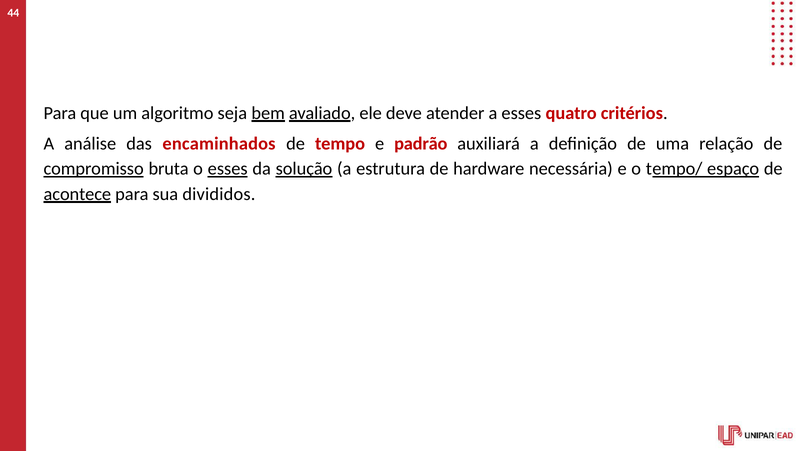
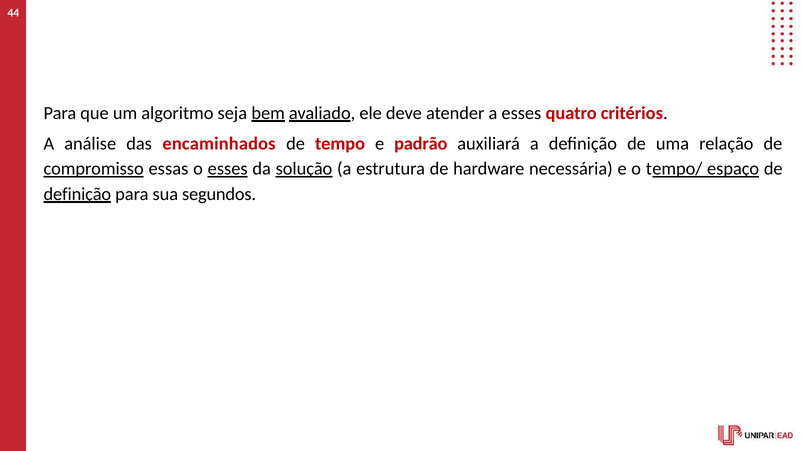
bruta: bruta -> essas
acontece at (77, 194): acontece -> definição
divididos: divididos -> segundos
